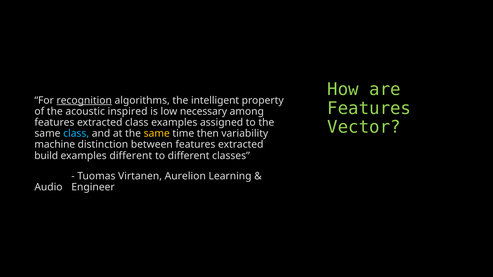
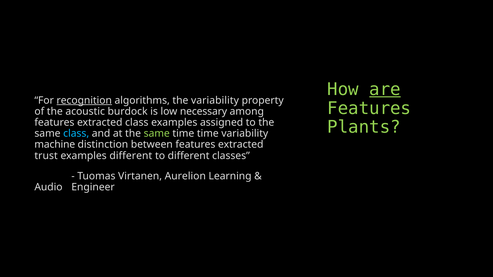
are underline: none -> present
the intelligent: intelligent -> variability
inspired: inspired -> burdock
Vector: Vector -> Plants
same at (157, 134) colour: yellow -> light green
time then: then -> time
build: build -> trust
